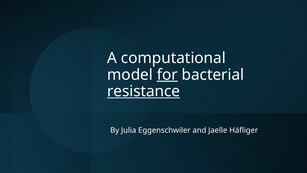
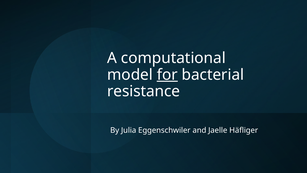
resistance underline: present -> none
